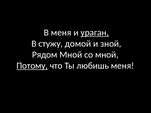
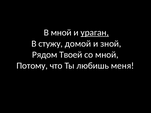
В меня: меня -> мной
Рядом Мной: Мной -> Твоей
Потому underline: present -> none
